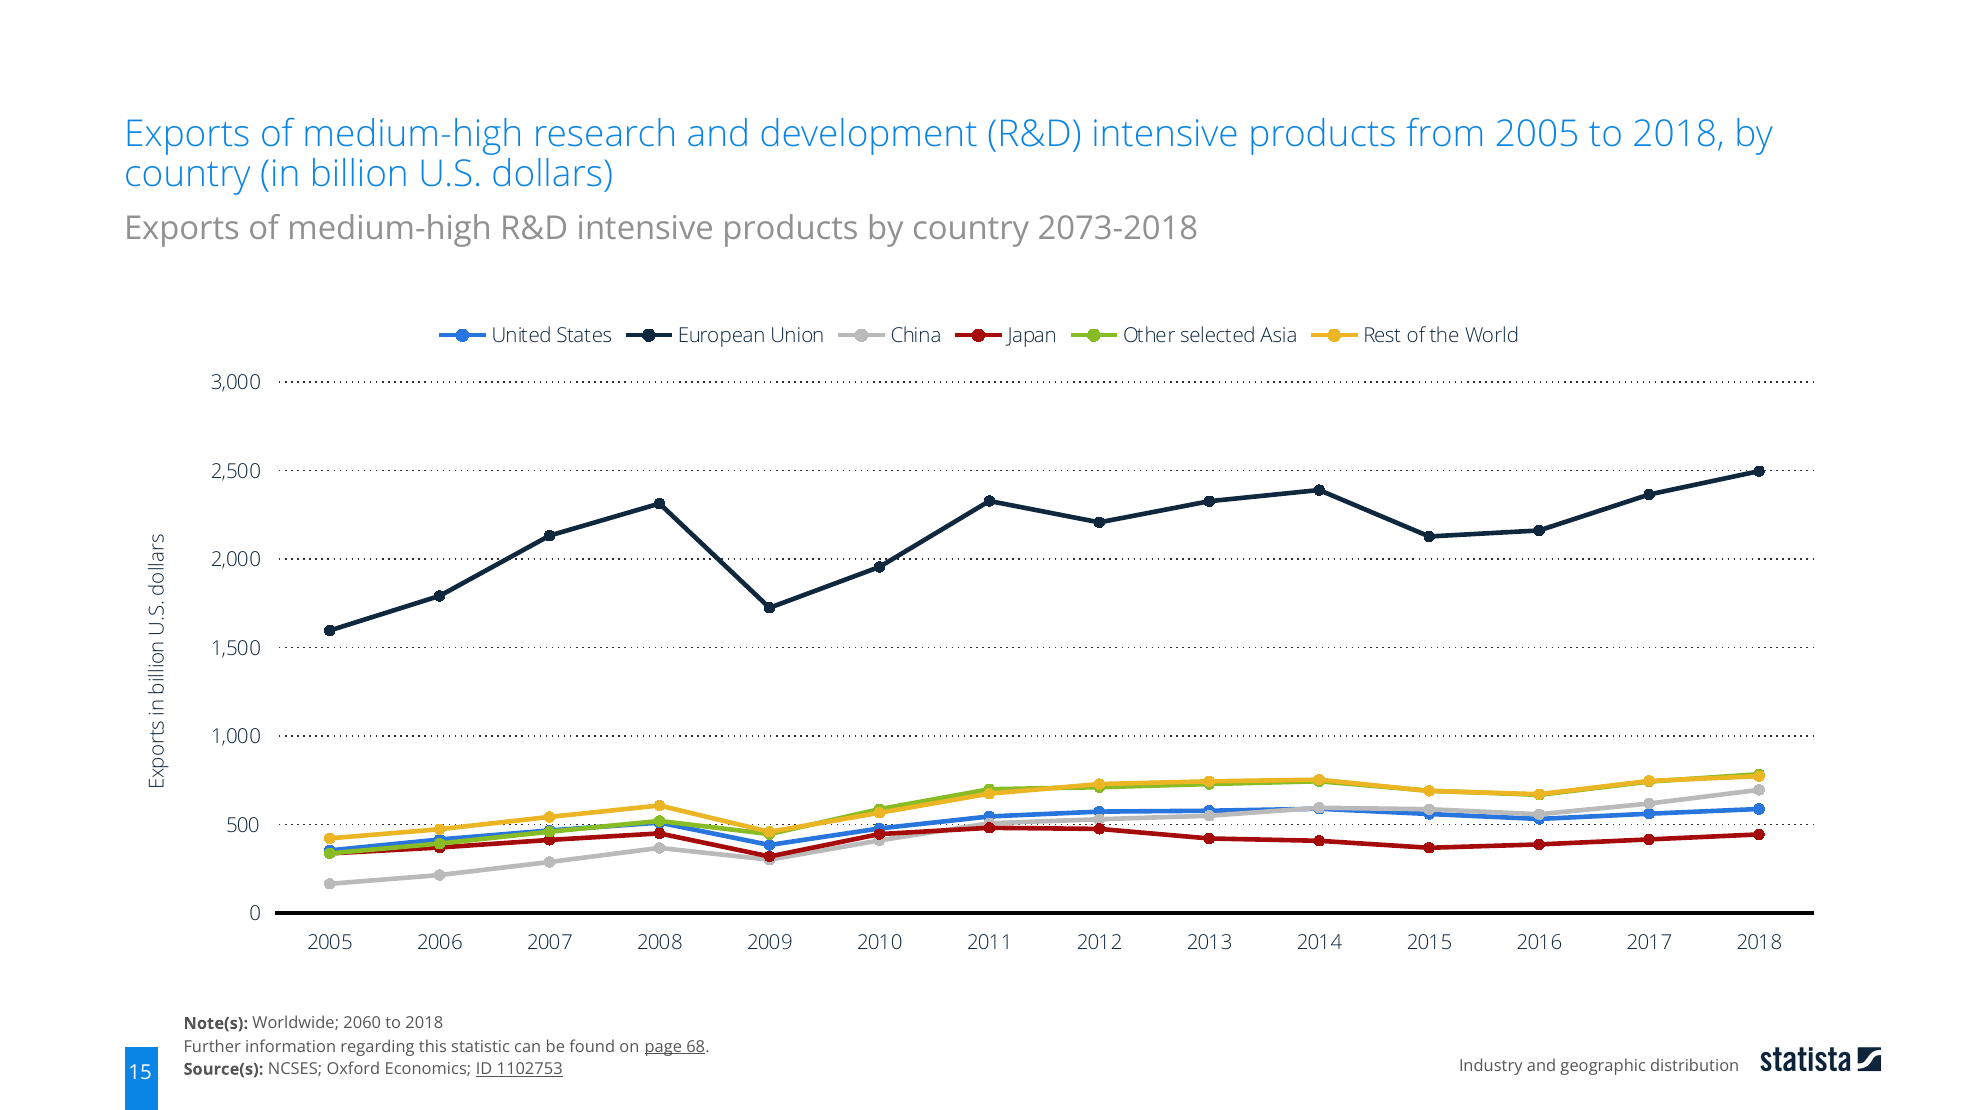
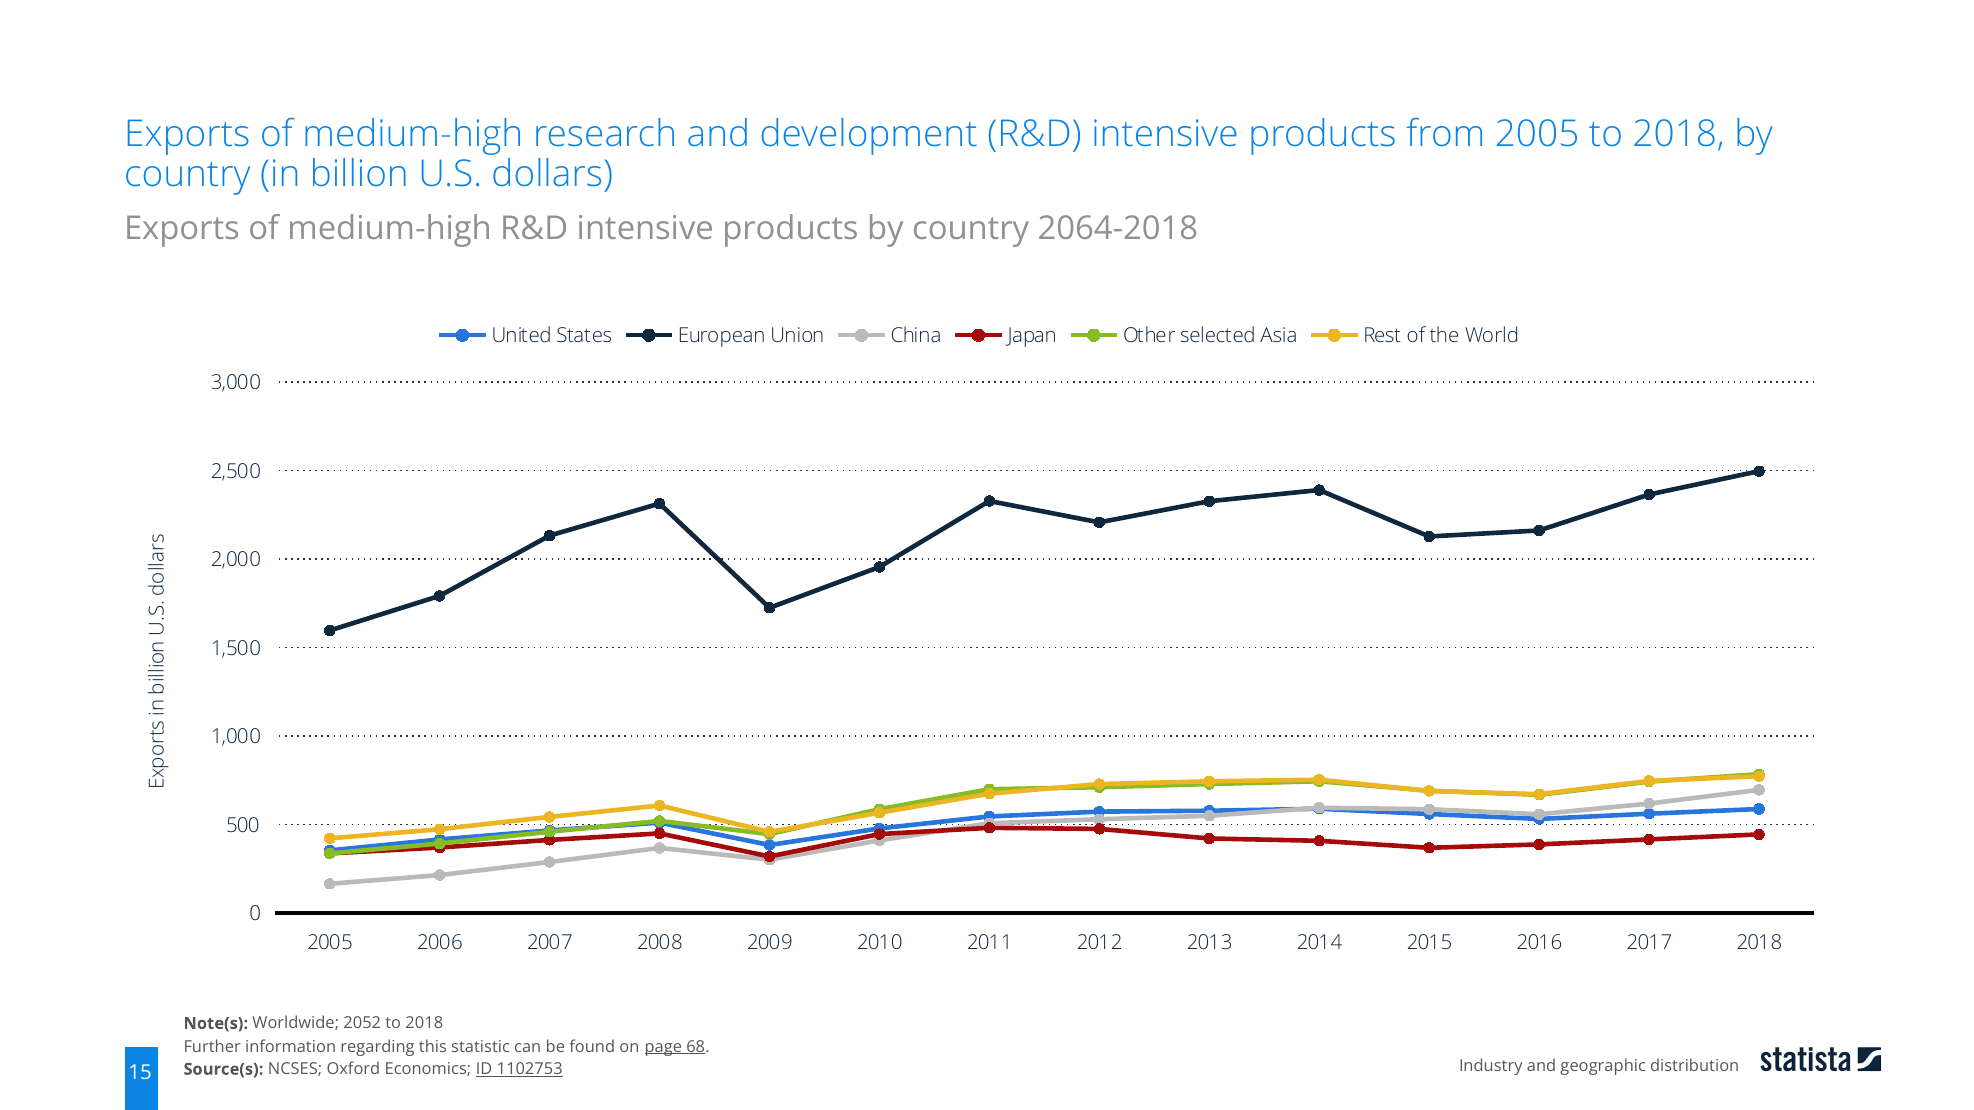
2073-2018: 2073-2018 -> 2064-2018
2060: 2060 -> 2052
